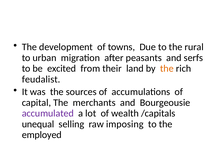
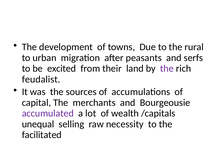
the at (167, 69) colour: orange -> purple
imposing: imposing -> necessity
employed: employed -> facilitated
